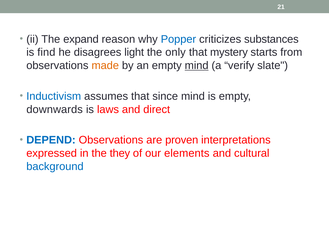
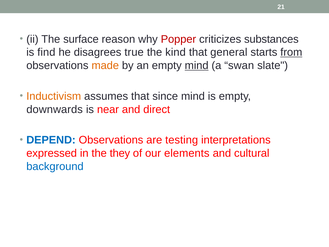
expand: expand -> surface
Popper colour: blue -> red
light: light -> true
only: only -> kind
mystery: mystery -> general
from underline: none -> present
verify: verify -> swan
Inductivism colour: blue -> orange
laws: laws -> near
proven: proven -> testing
